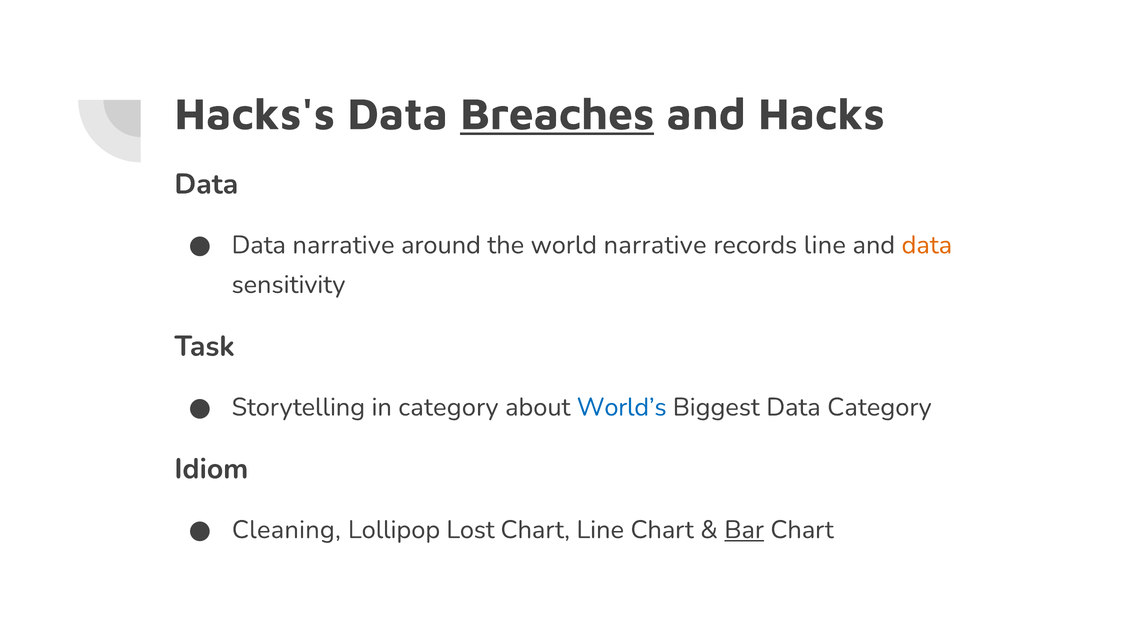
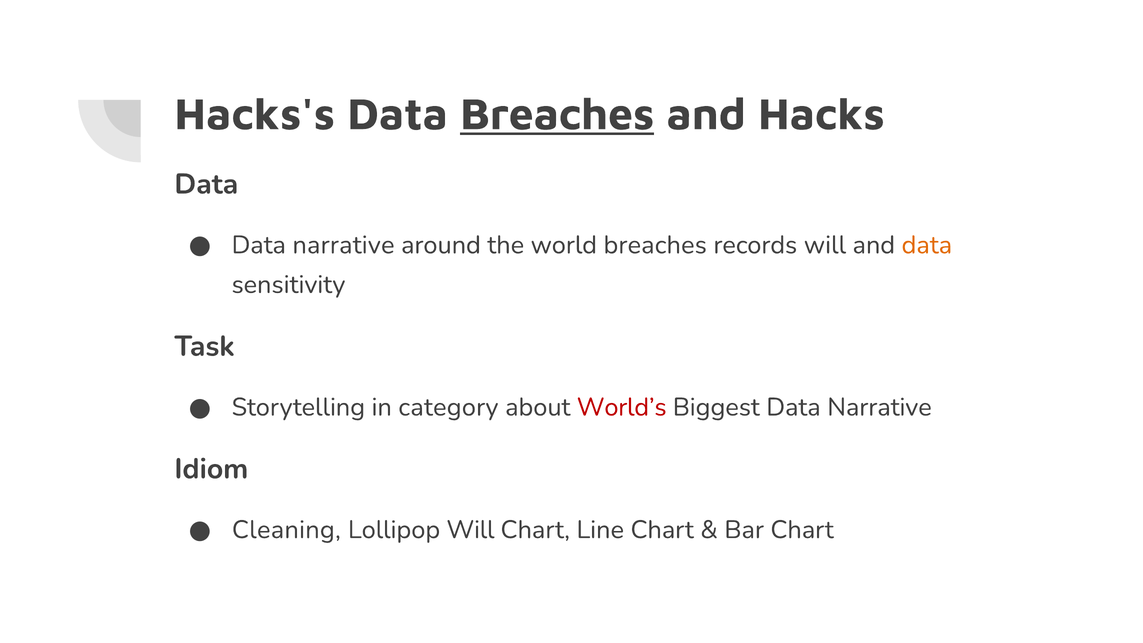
world narrative: narrative -> breaches
records line: line -> will
World’s colour: blue -> red
Biggest Data Category: Category -> Narrative
Lollipop Lost: Lost -> Will
Bar underline: present -> none
